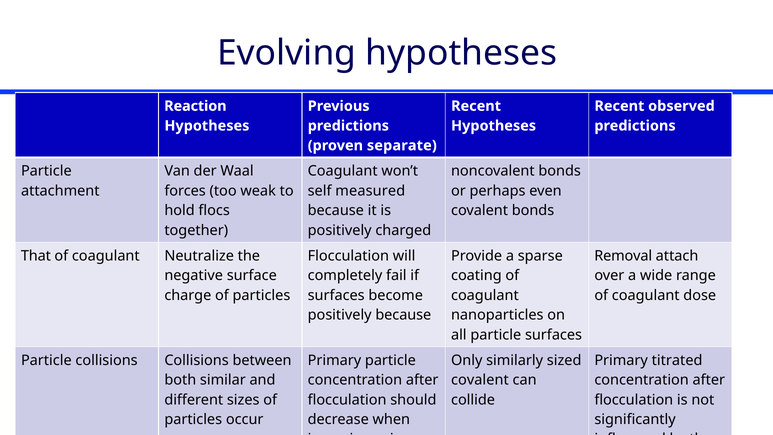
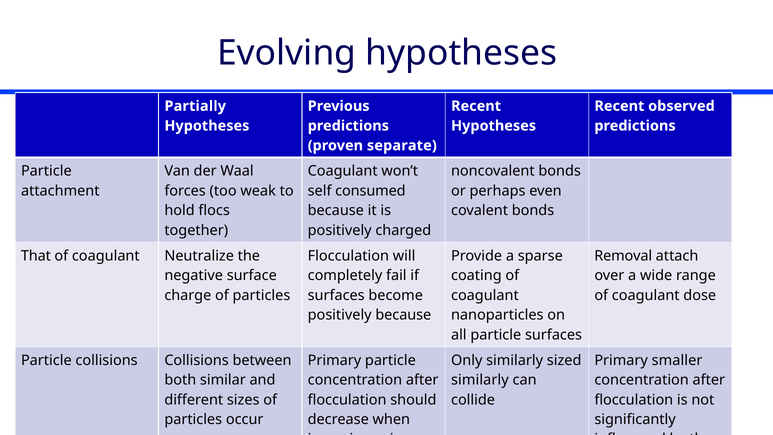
Reaction: Reaction -> Partially
measured: measured -> consumed
titrated: titrated -> smaller
covalent at (480, 380): covalent -> similarly
